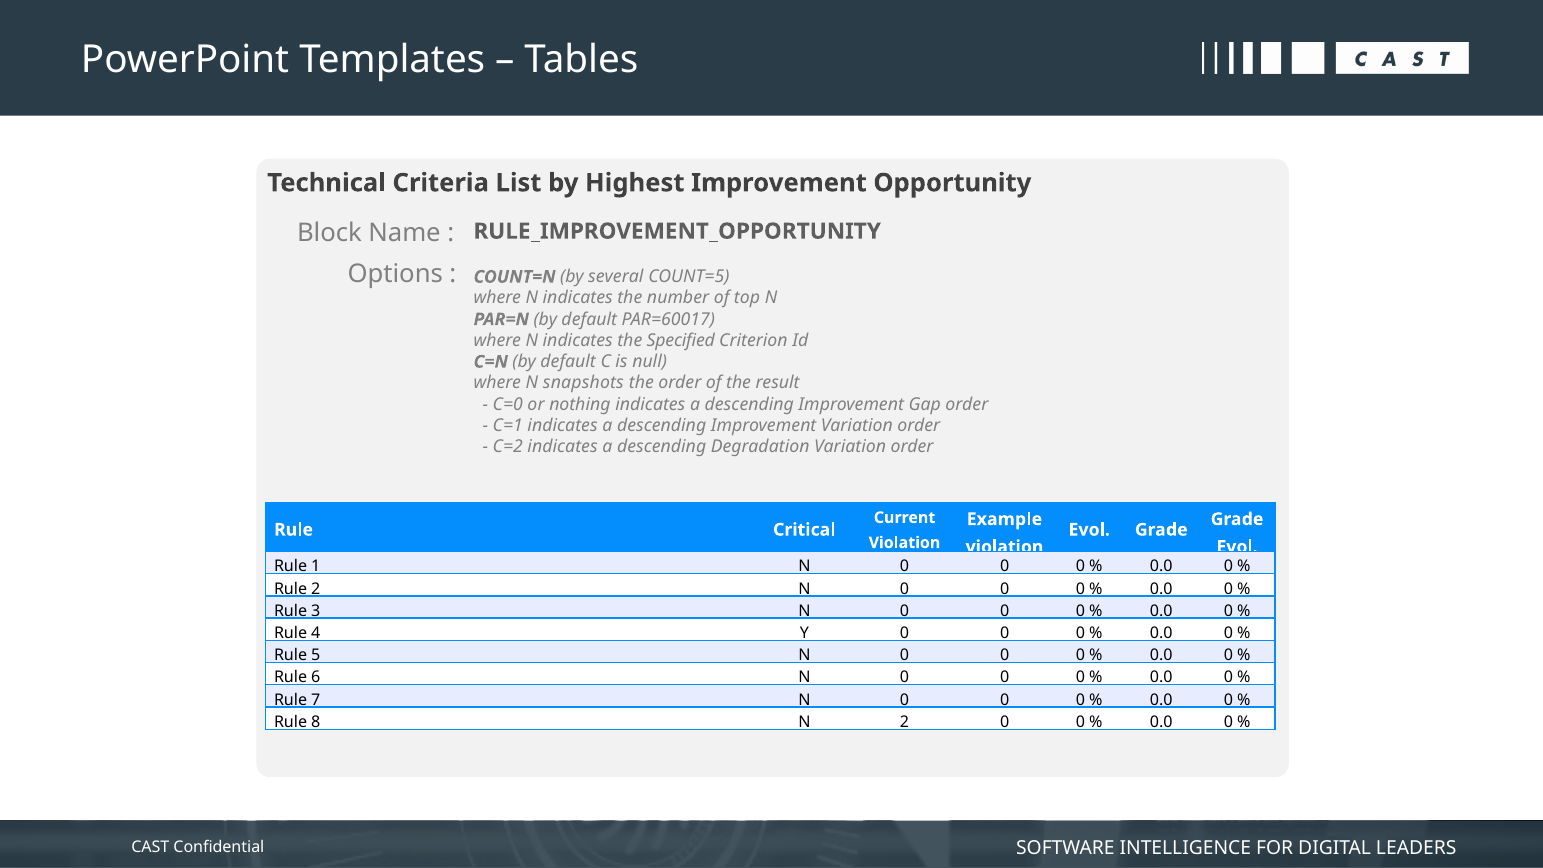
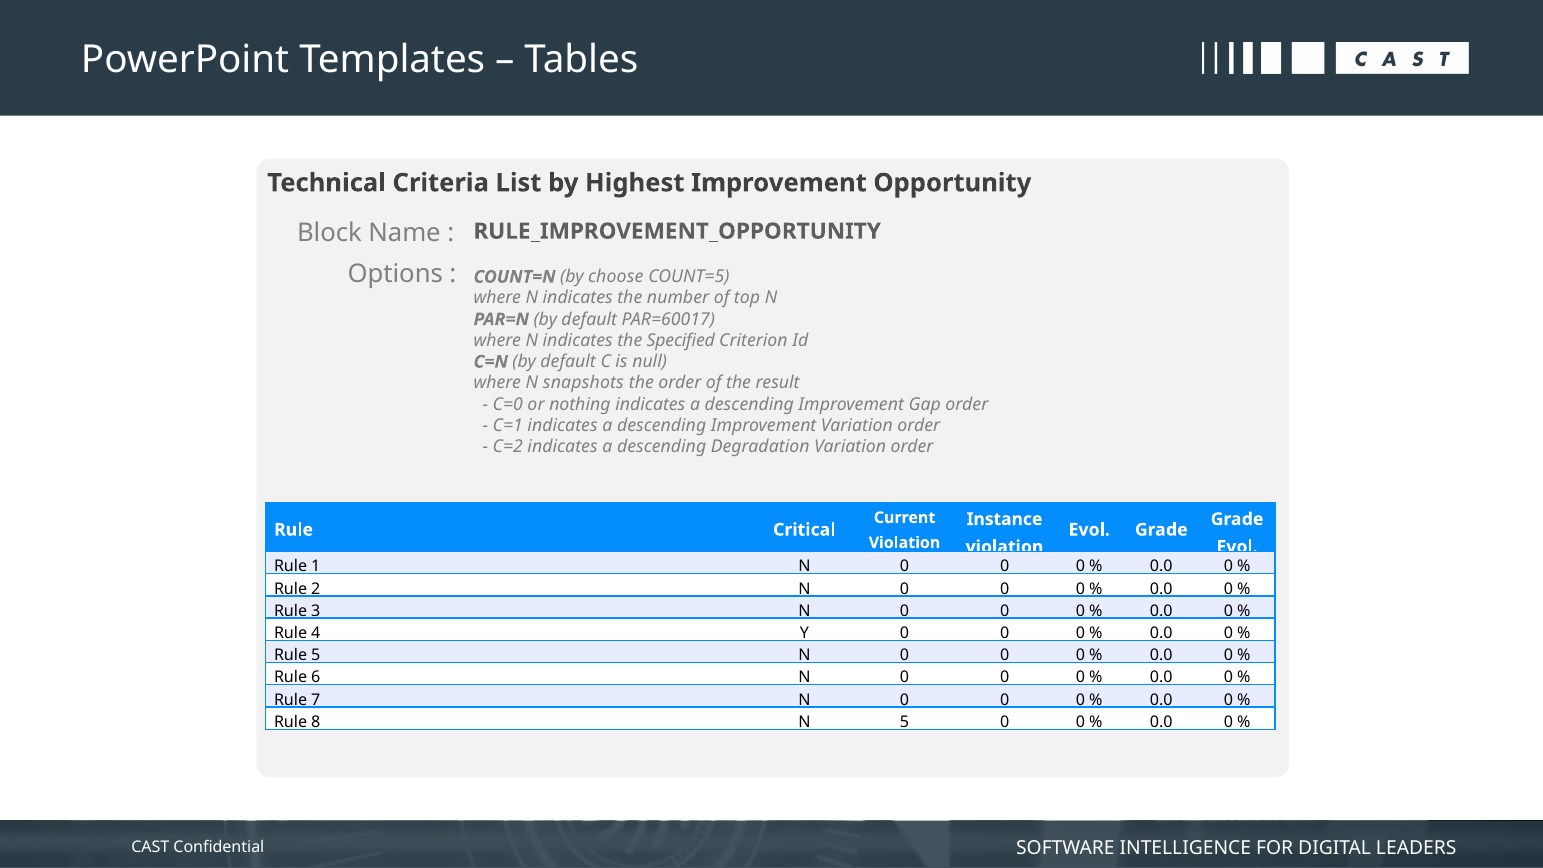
several: several -> choose
Example: Example -> Instance
N 2: 2 -> 5
